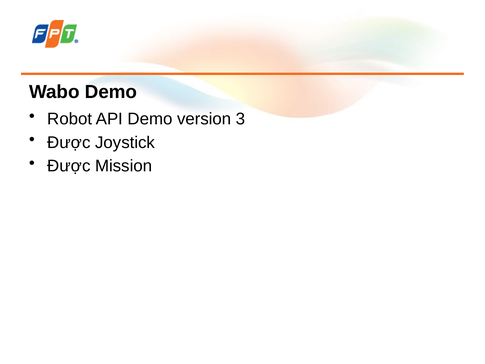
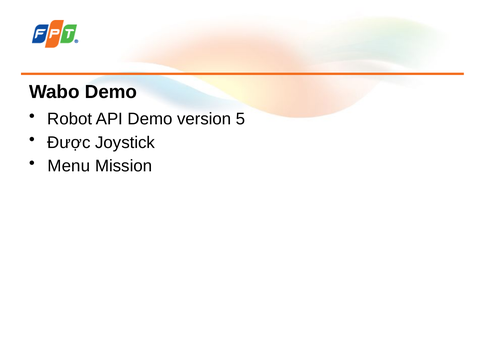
3: 3 -> 5
Được at (69, 166): Được -> Menu
